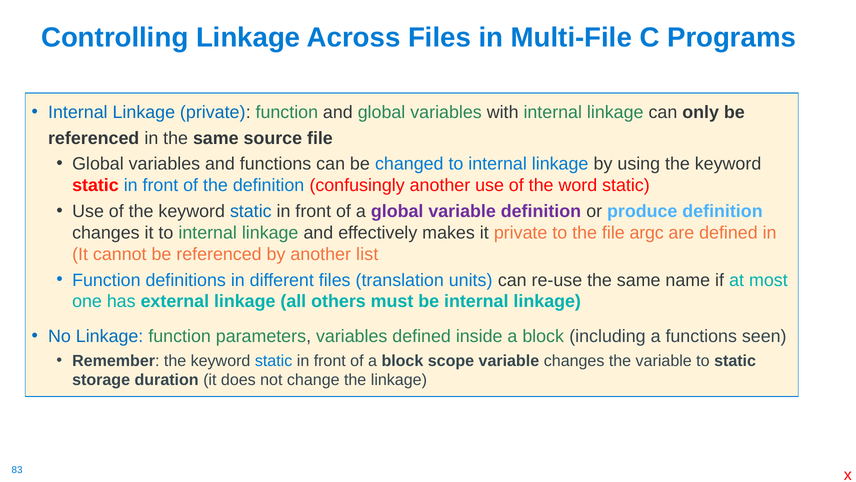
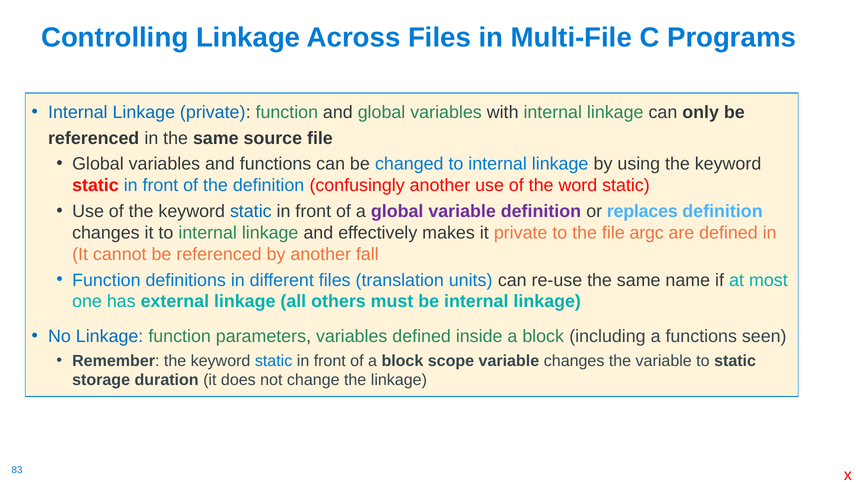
produce: produce -> replaces
list: list -> fall
